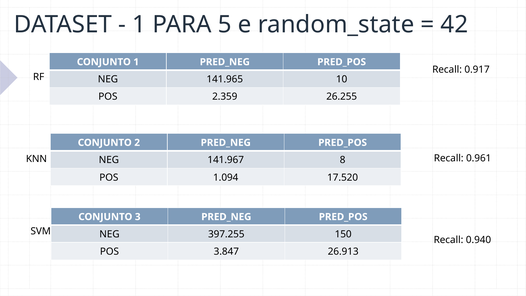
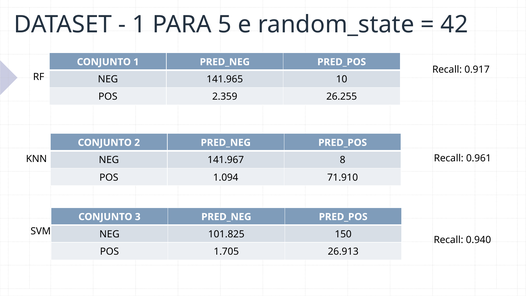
17.520: 17.520 -> 71.910
397.255: 397.255 -> 101.825
3.847: 3.847 -> 1.705
